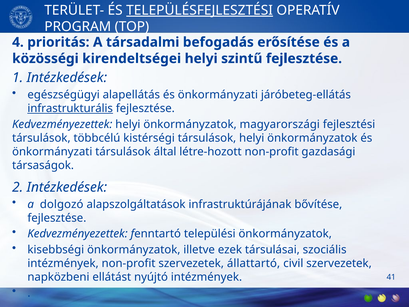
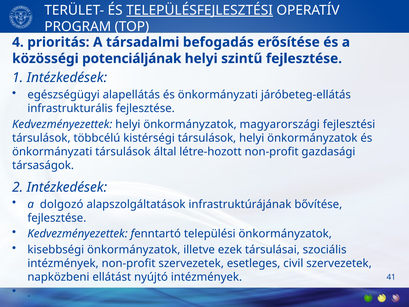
kirendeltségei: kirendeltségei -> potenciáljának
infrastrukturális underline: present -> none
állattartó: állattartó -> esetleges
